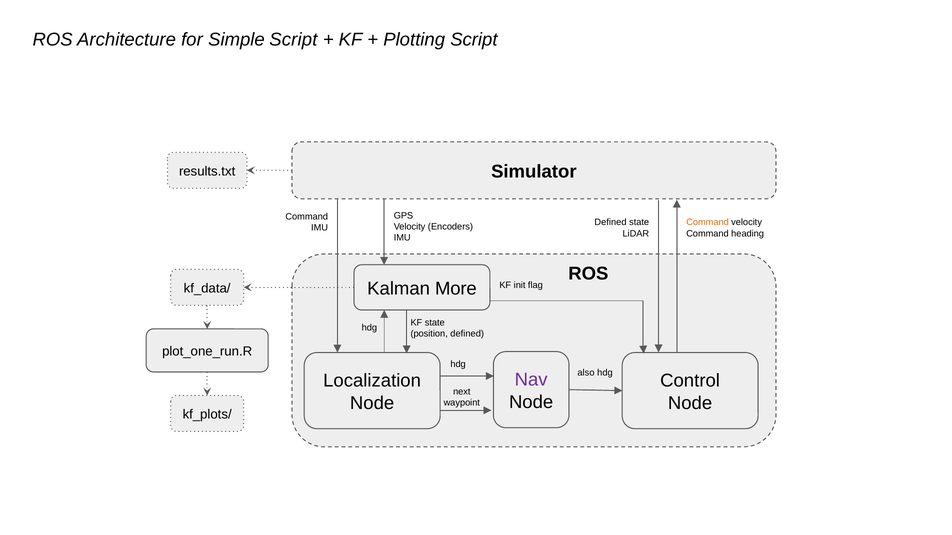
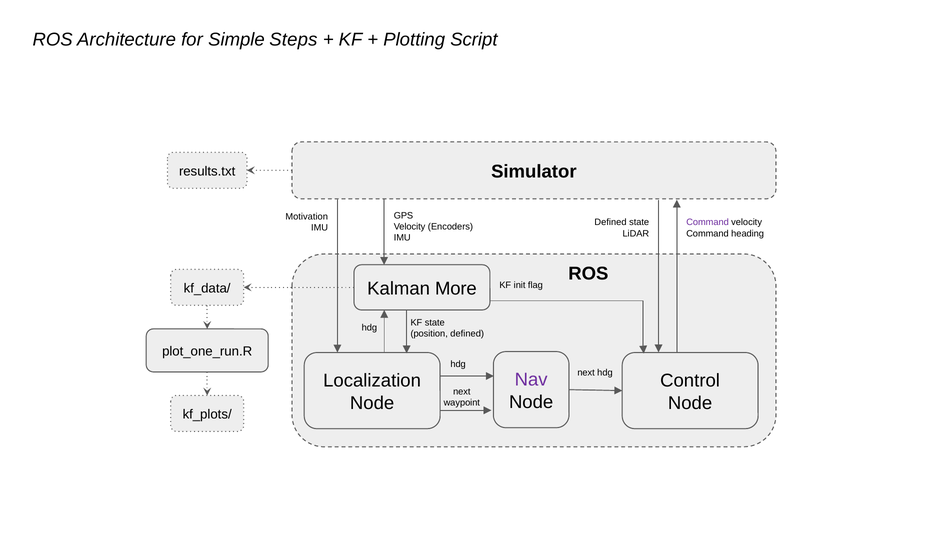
Simple Script: Script -> Steps
Command at (307, 217): Command -> Motivation
Command at (708, 223) colour: orange -> purple
also at (586, 373): also -> next
